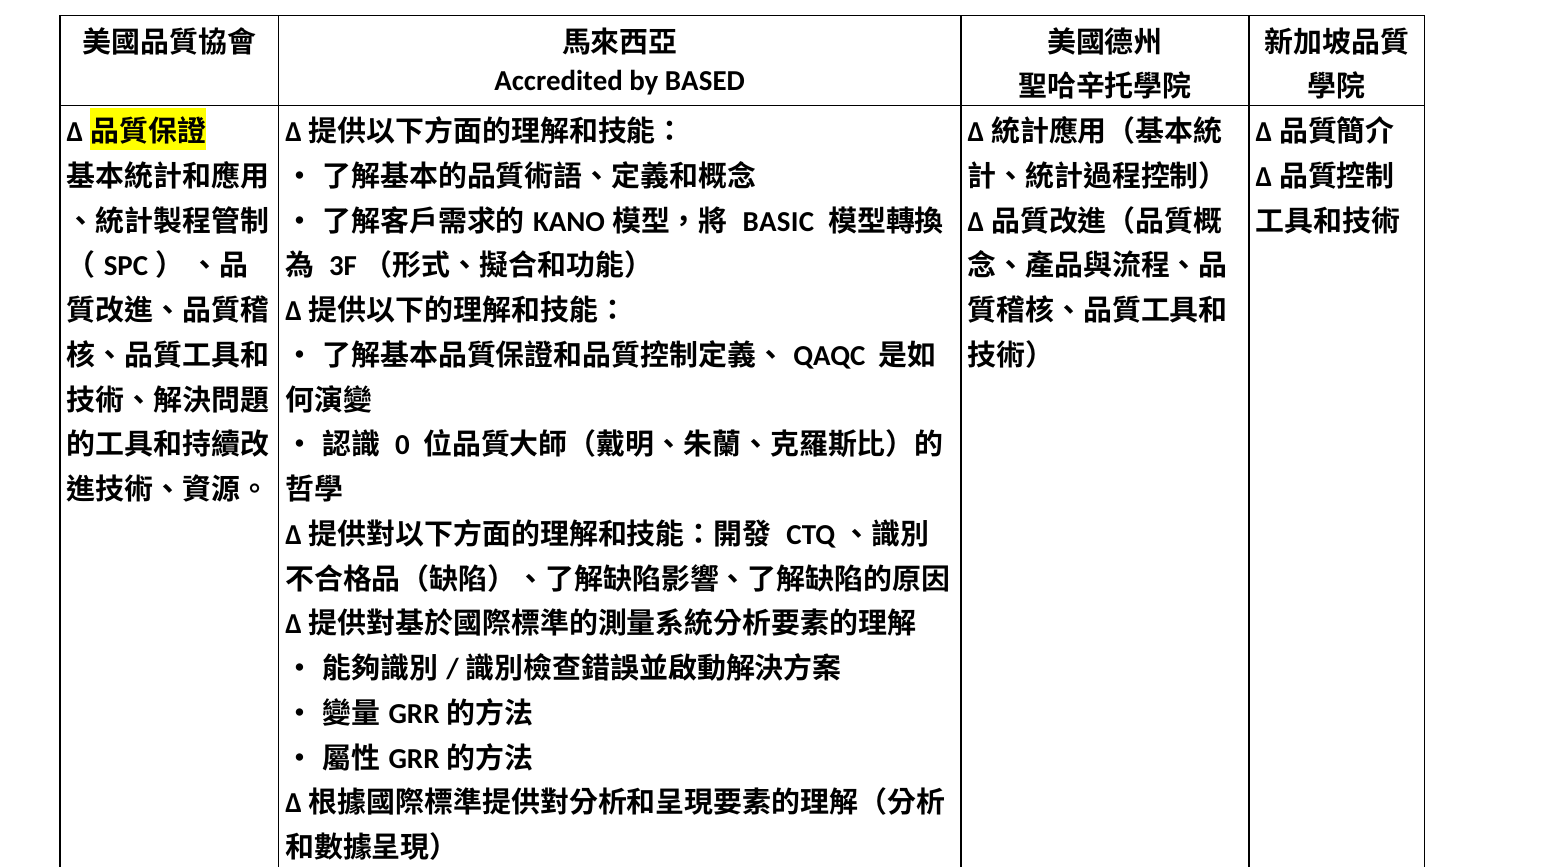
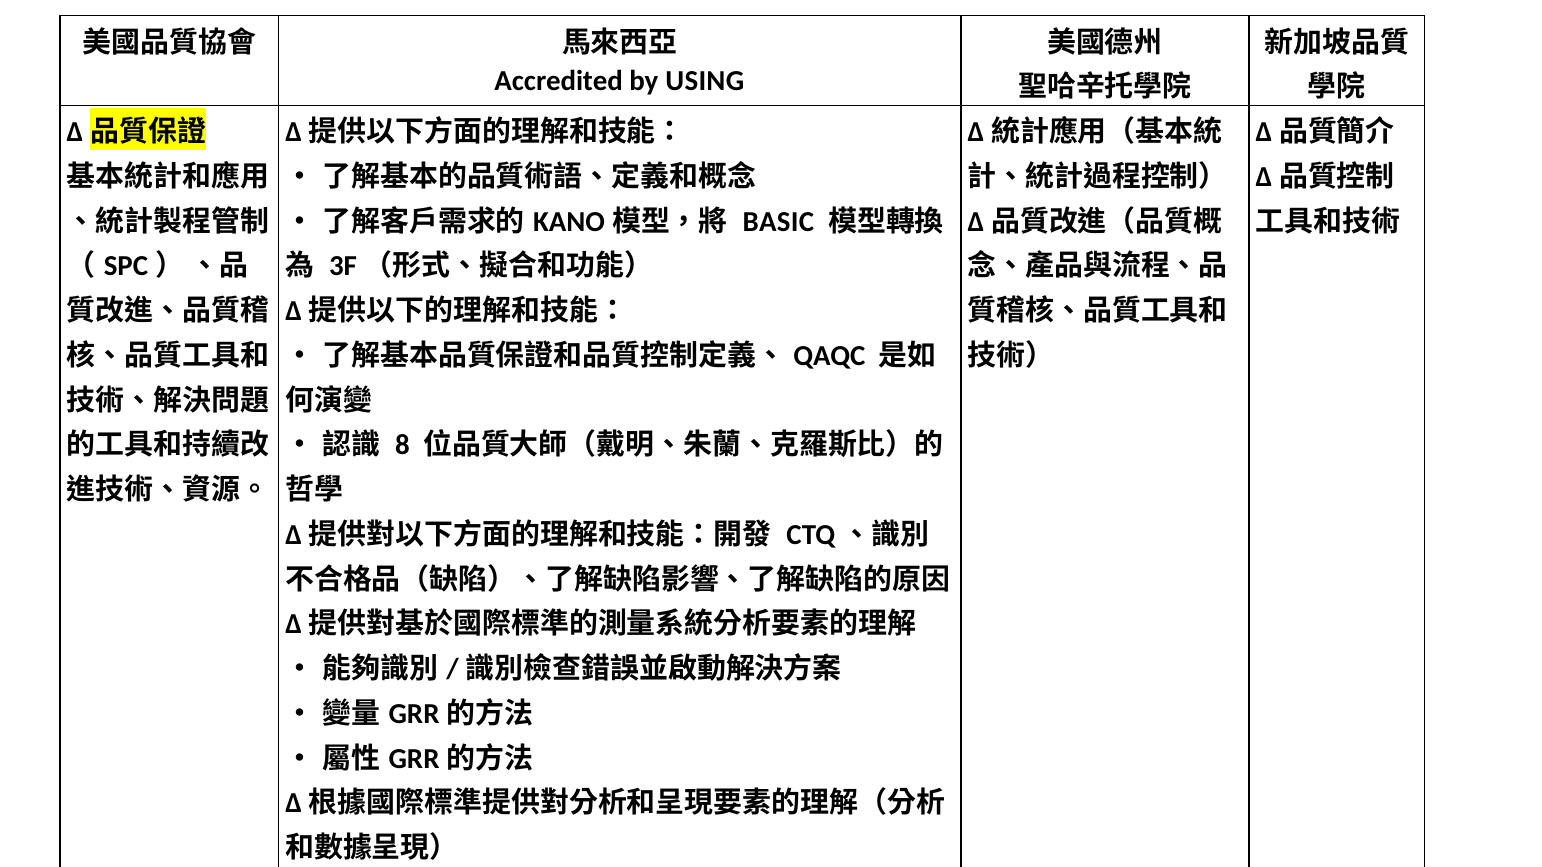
BASED: BASED -> USING
0: 0 -> 8
